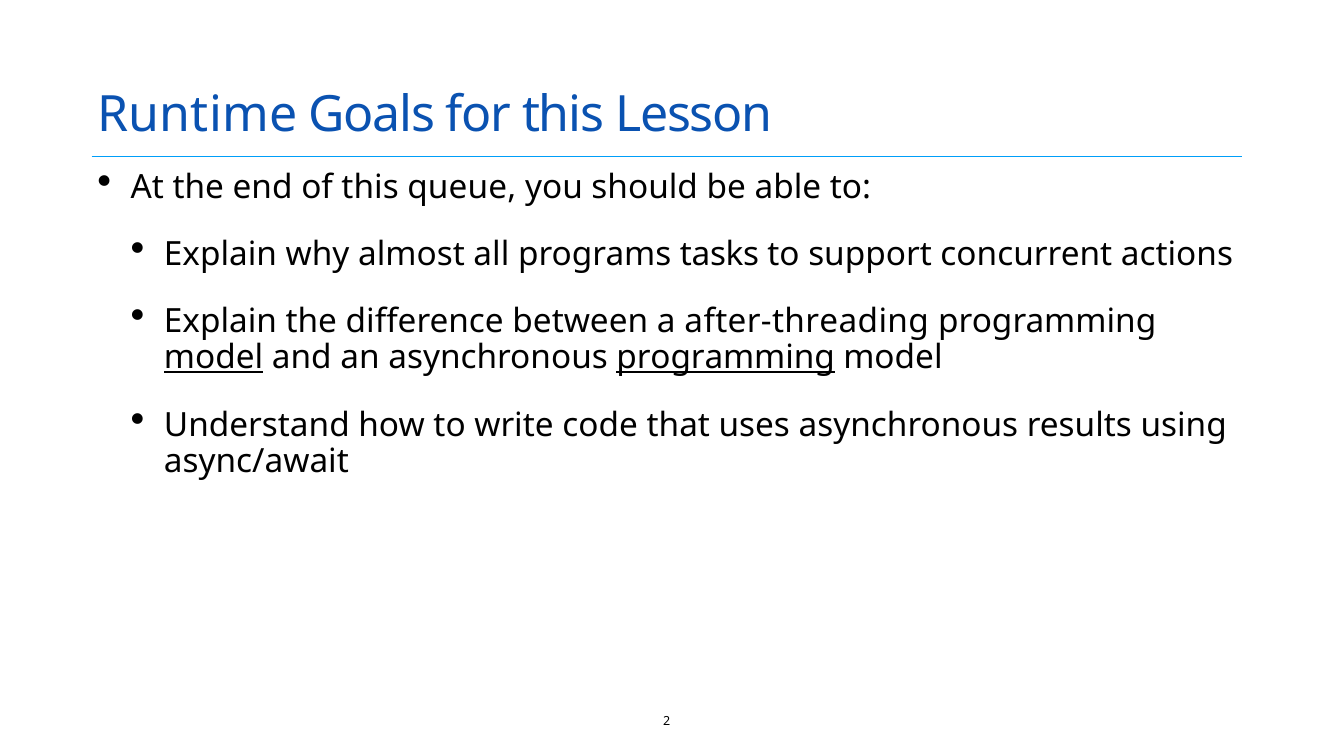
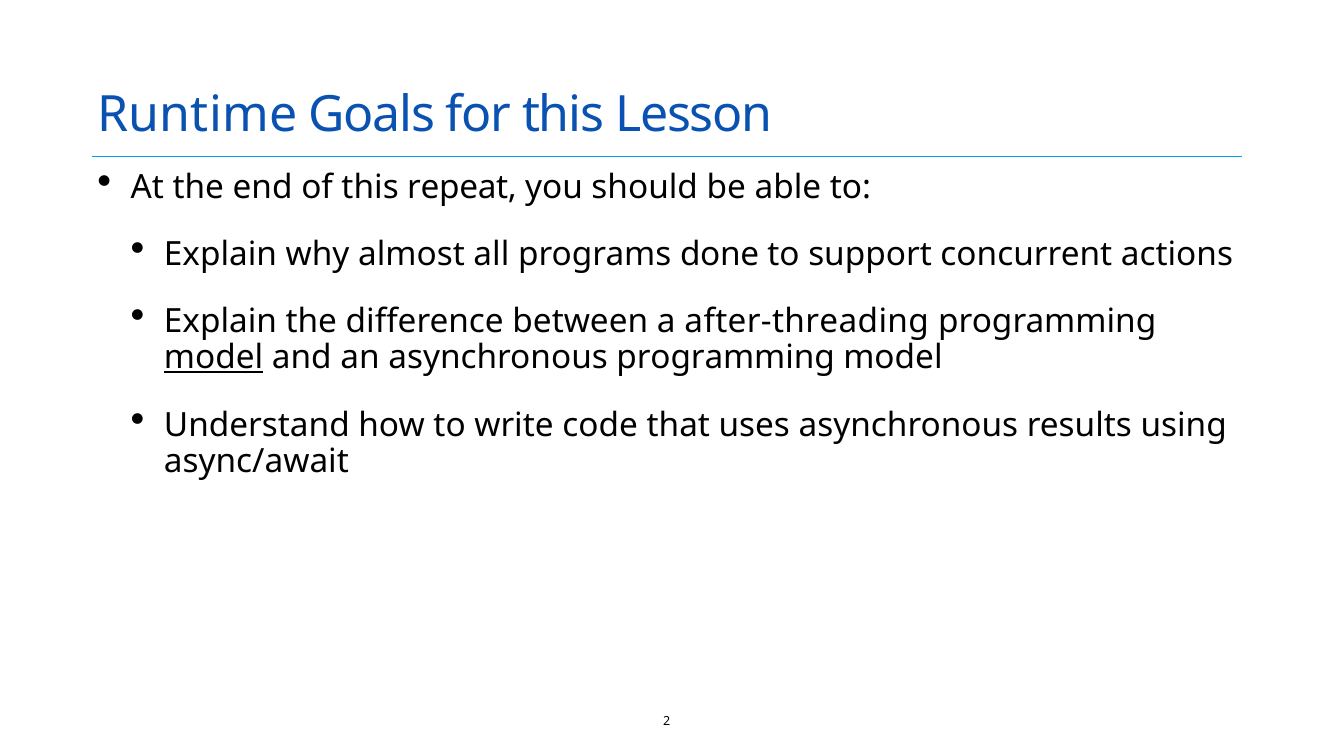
queue: queue -> repeat
tasks: tasks -> done
programming at (726, 358) underline: present -> none
